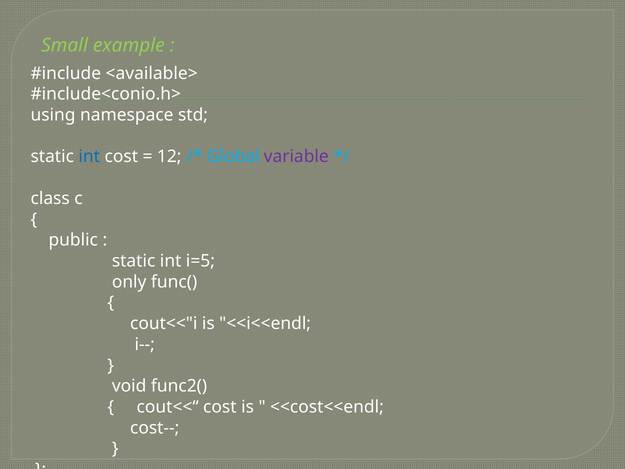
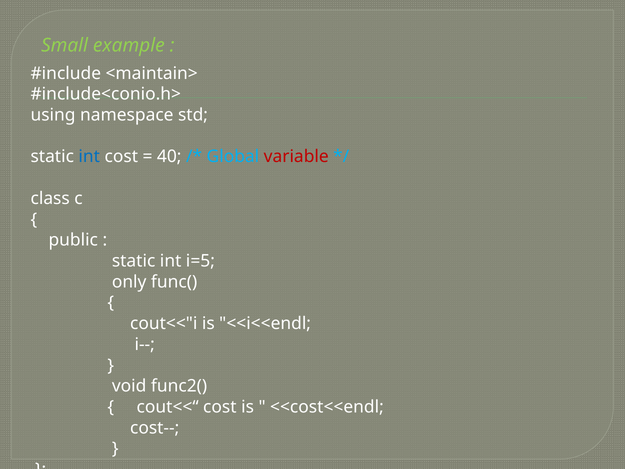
<available>: <available> -> <maintain>
12: 12 -> 40
variable colour: purple -> red
